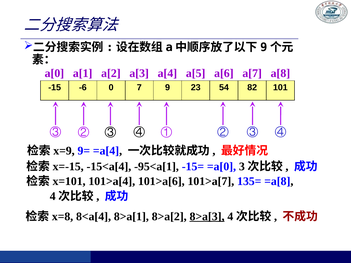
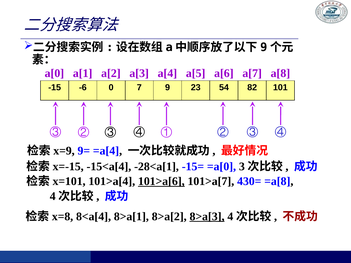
-95<a[1: -95<a[1 -> -28<a[1
101>a[6 underline: none -> present
135=: 135= -> 430=
